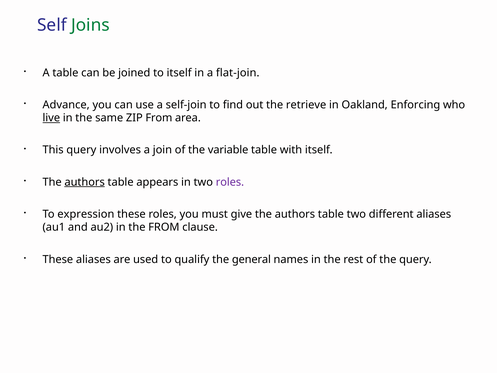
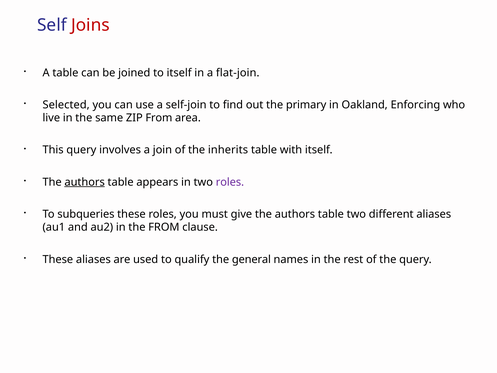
Joins colour: green -> red
Advance: Advance -> Selected
retrieve: retrieve -> primary
live underline: present -> none
variable: variable -> inherits
expression: expression -> subqueries
